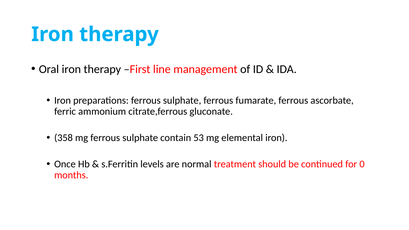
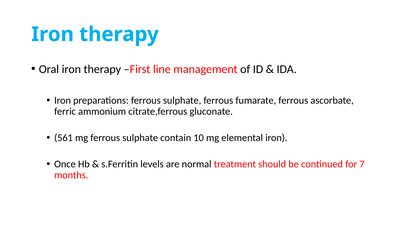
358: 358 -> 561
53: 53 -> 10
0: 0 -> 7
